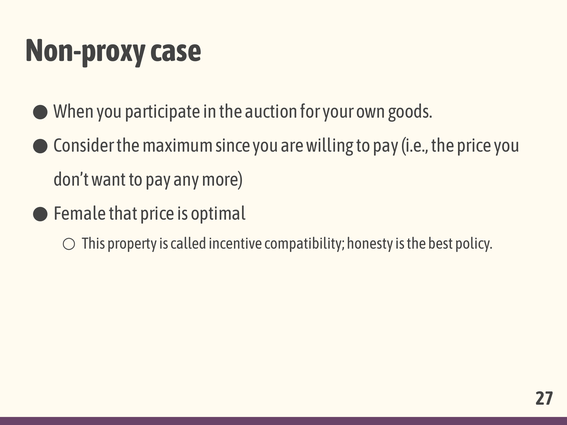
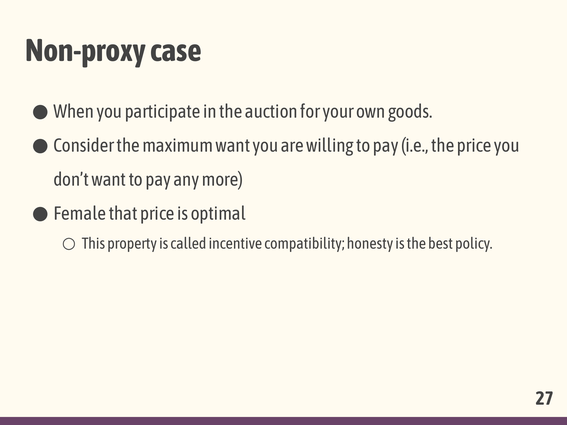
maximum since: since -> want
